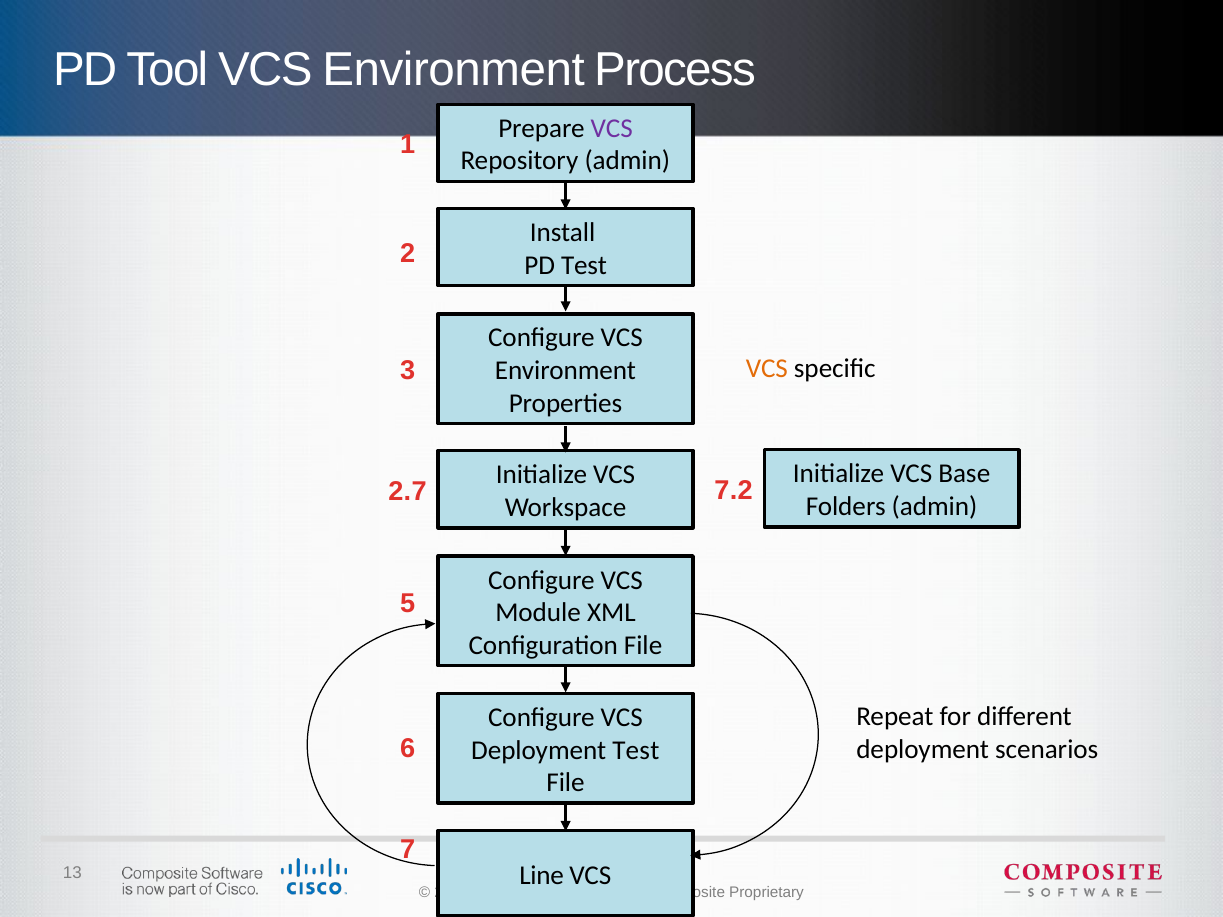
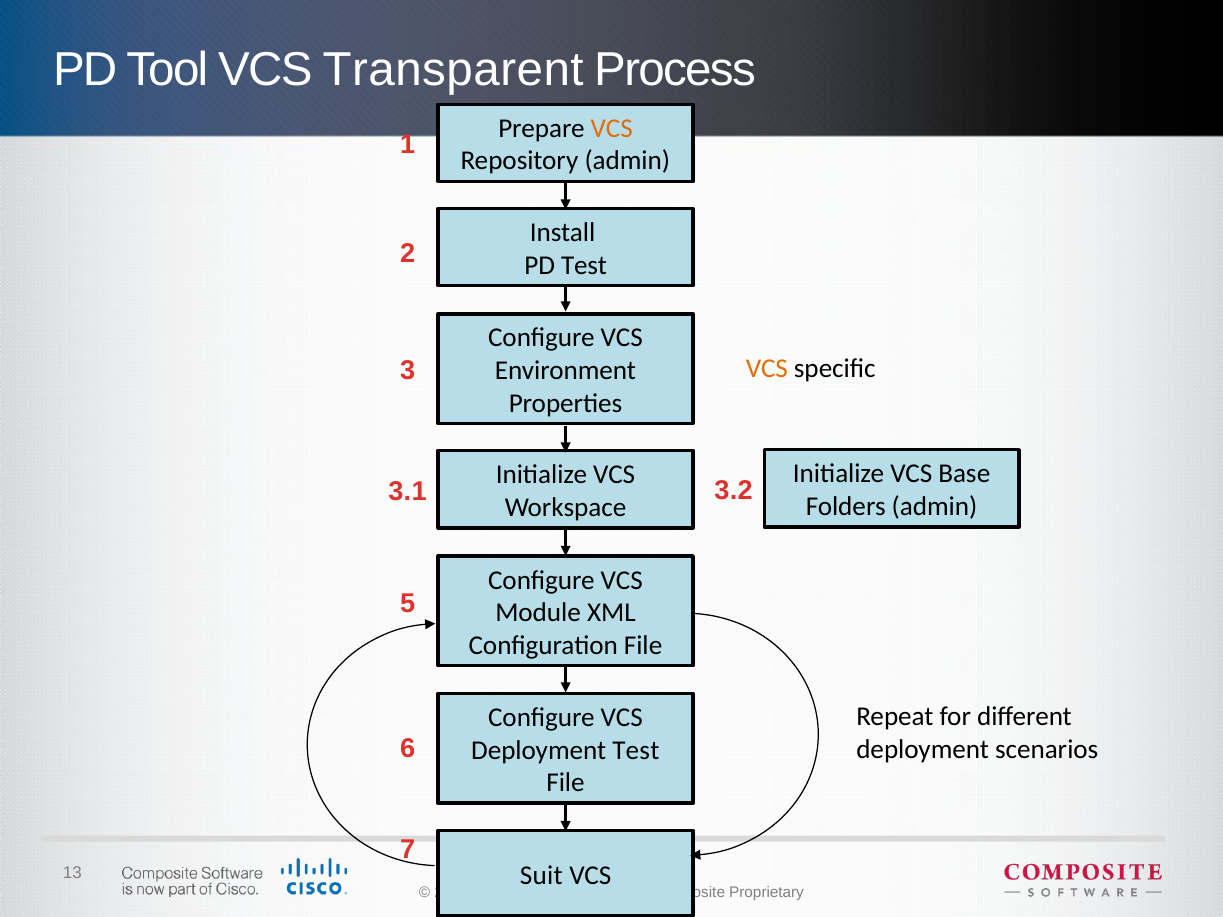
Tool VCS Environment: Environment -> Transparent
VCS at (612, 128) colour: purple -> orange
7.2: 7.2 -> 3.2
2.7: 2.7 -> 3.1
Line: Line -> Suit
